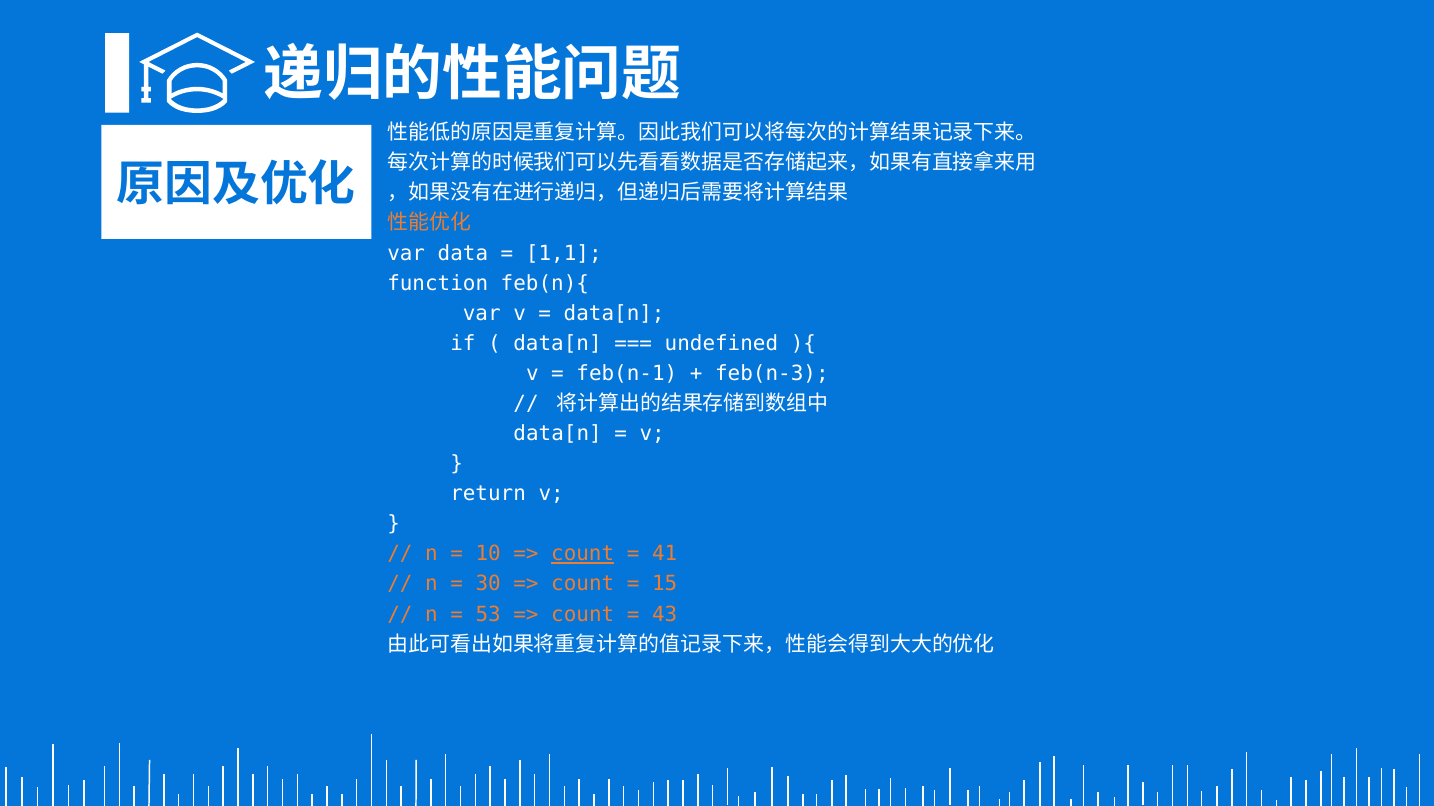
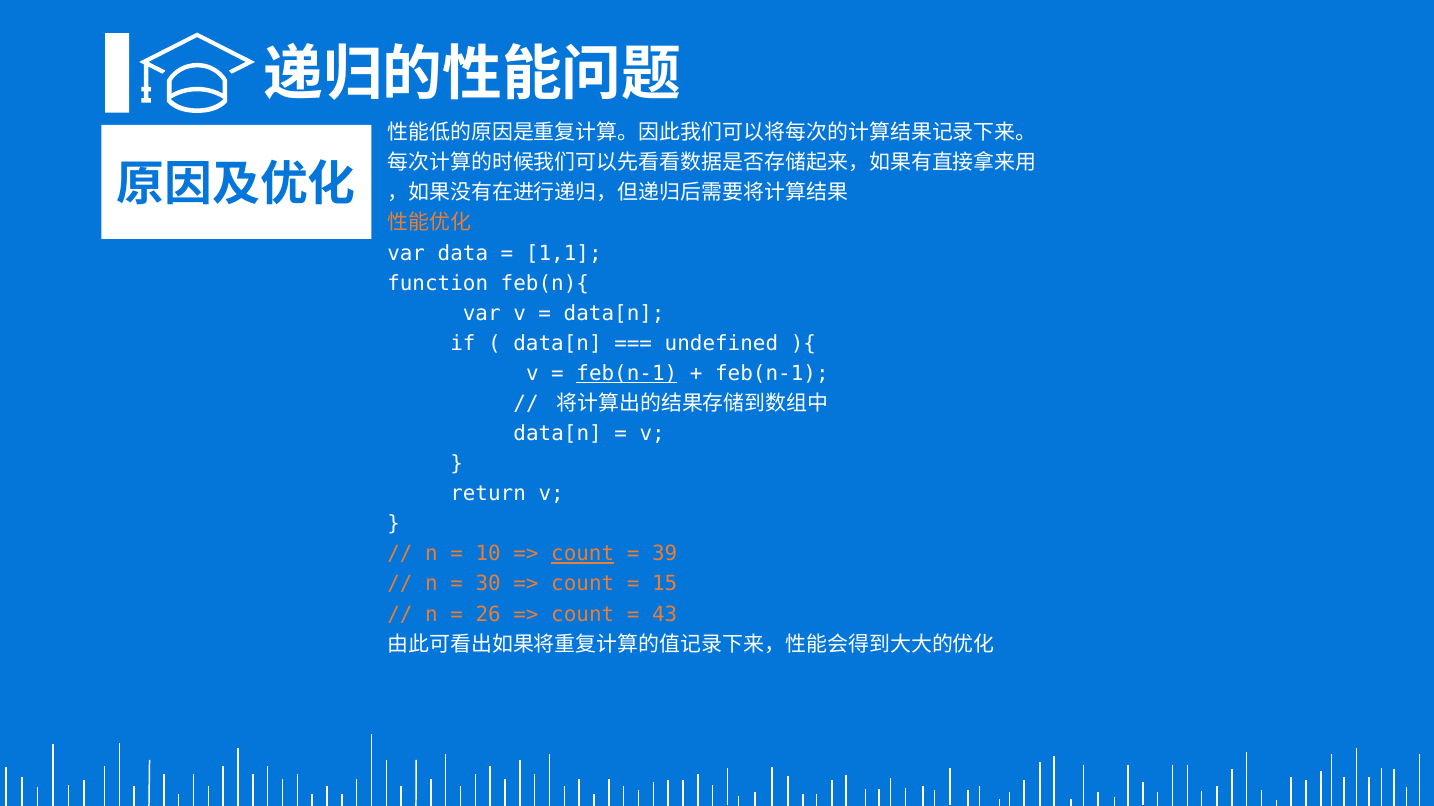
feb(n-1 at (627, 374) underline: none -> present
feb(n-3 at (772, 374): feb(n-3 -> feb(n-1
41: 41 -> 39
53: 53 -> 26
